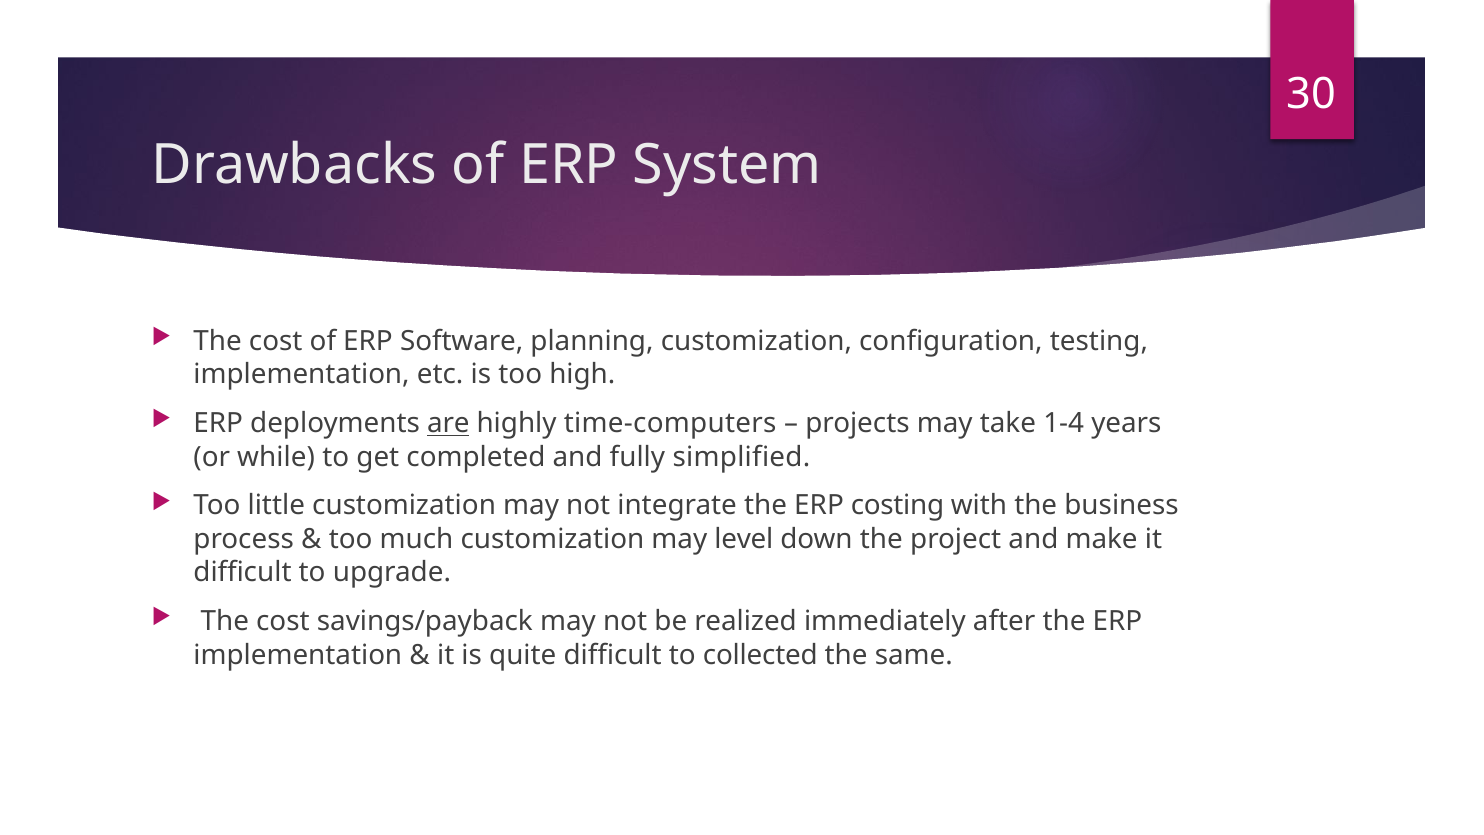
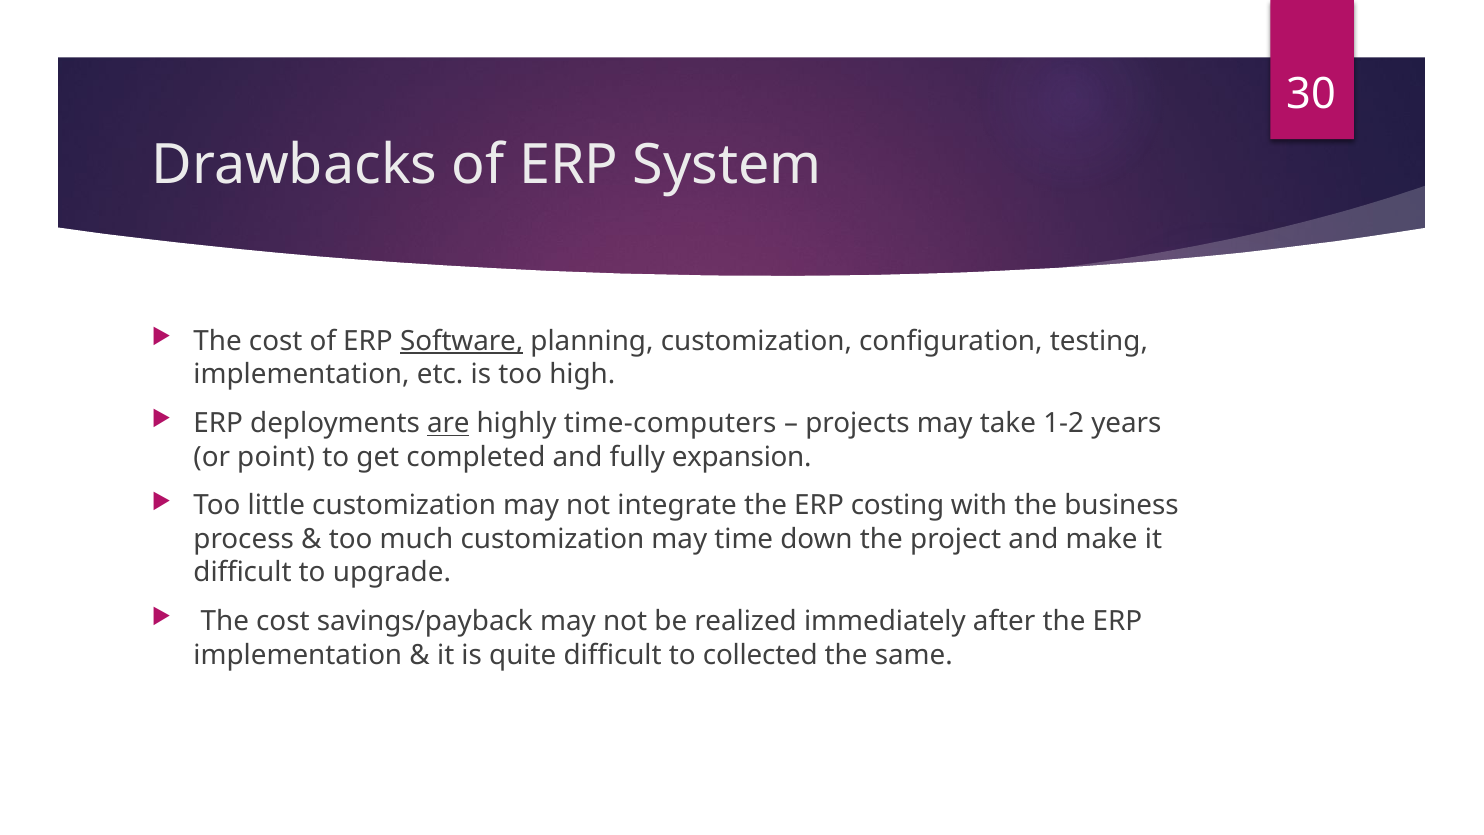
Software underline: none -> present
1-4: 1-4 -> 1-2
while: while -> point
simplified: simplified -> expansion
level: level -> time
